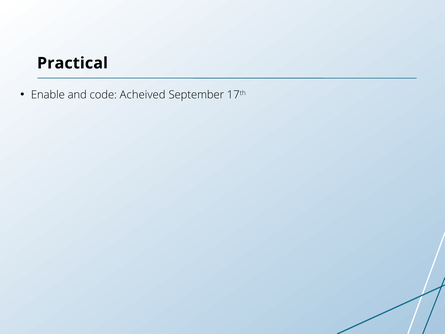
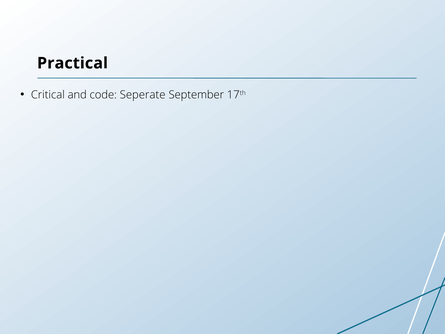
Enable: Enable -> Critical
Acheived: Acheived -> Seperate
